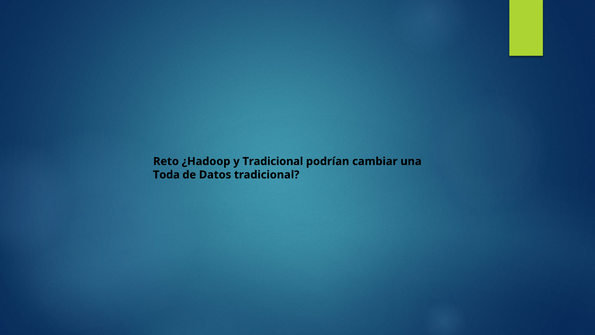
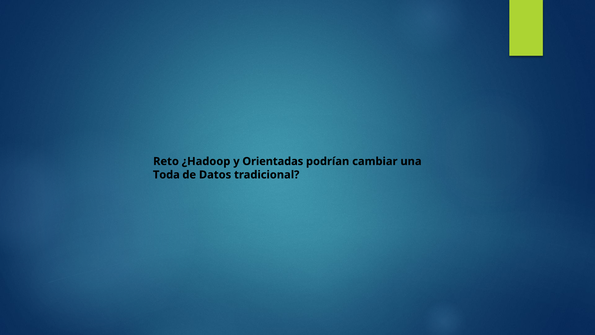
y Tradicional: Tradicional -> Orientadas
